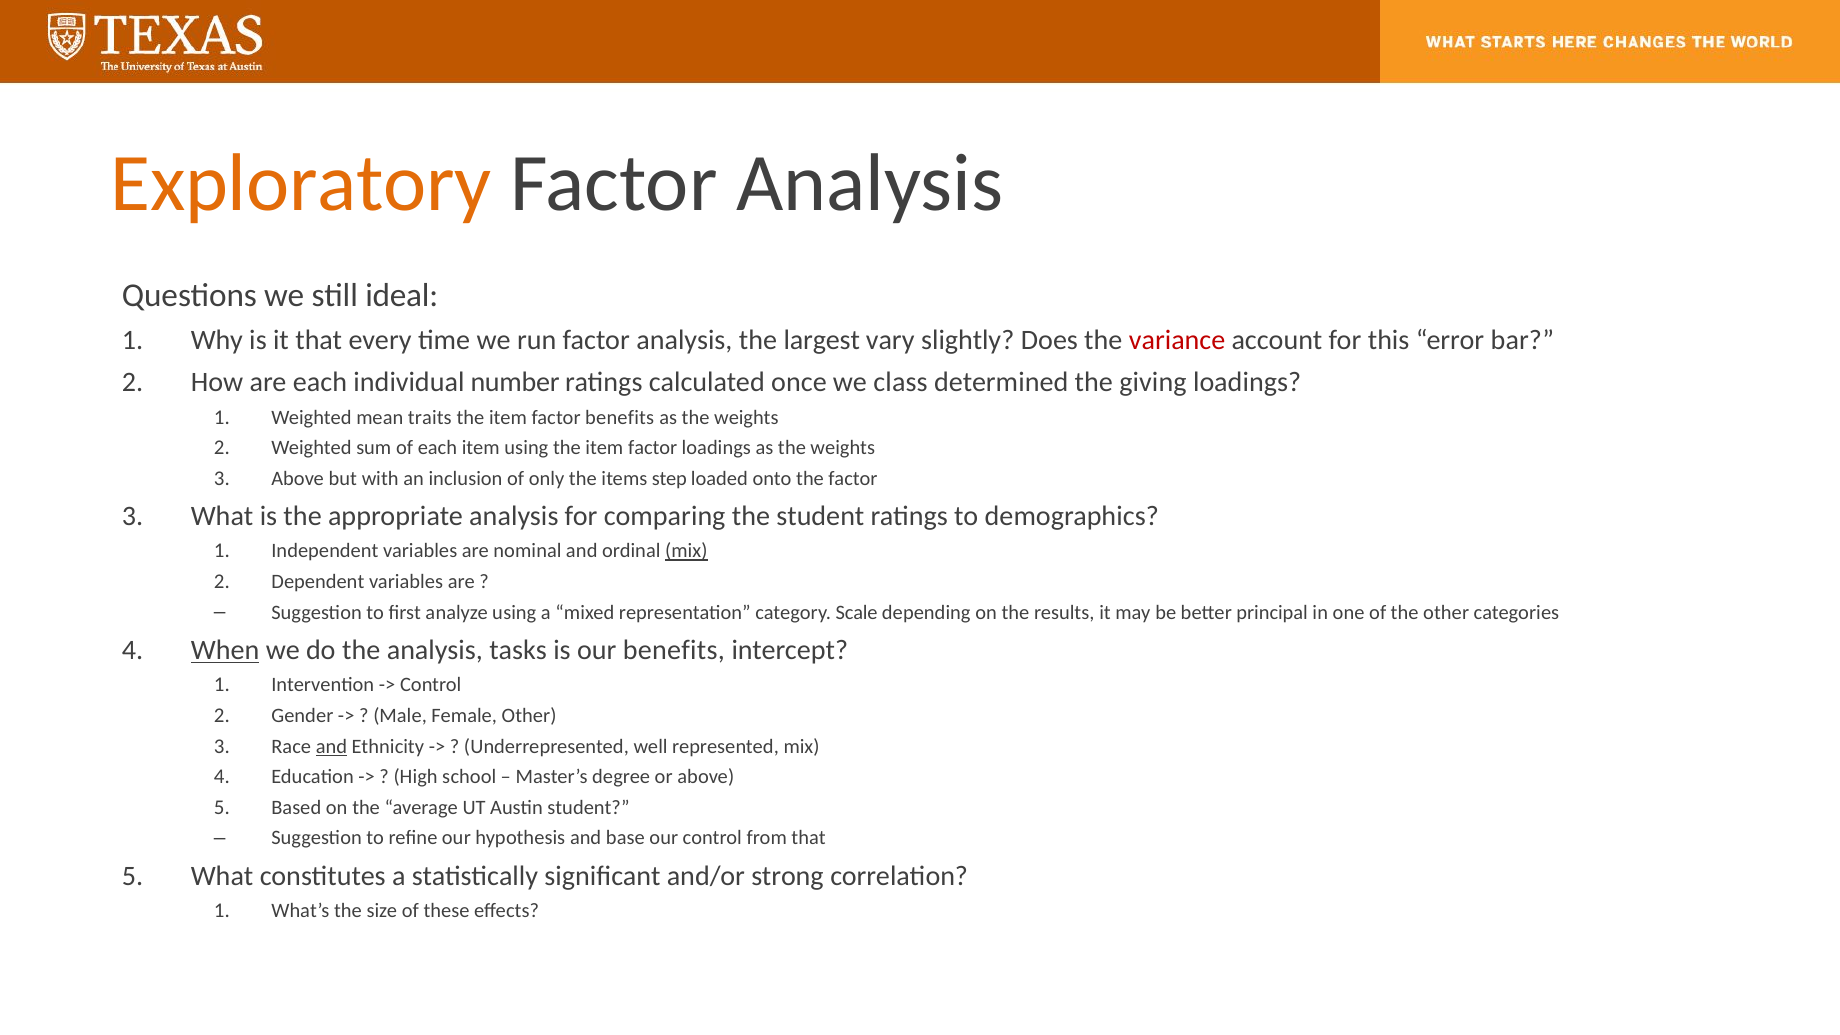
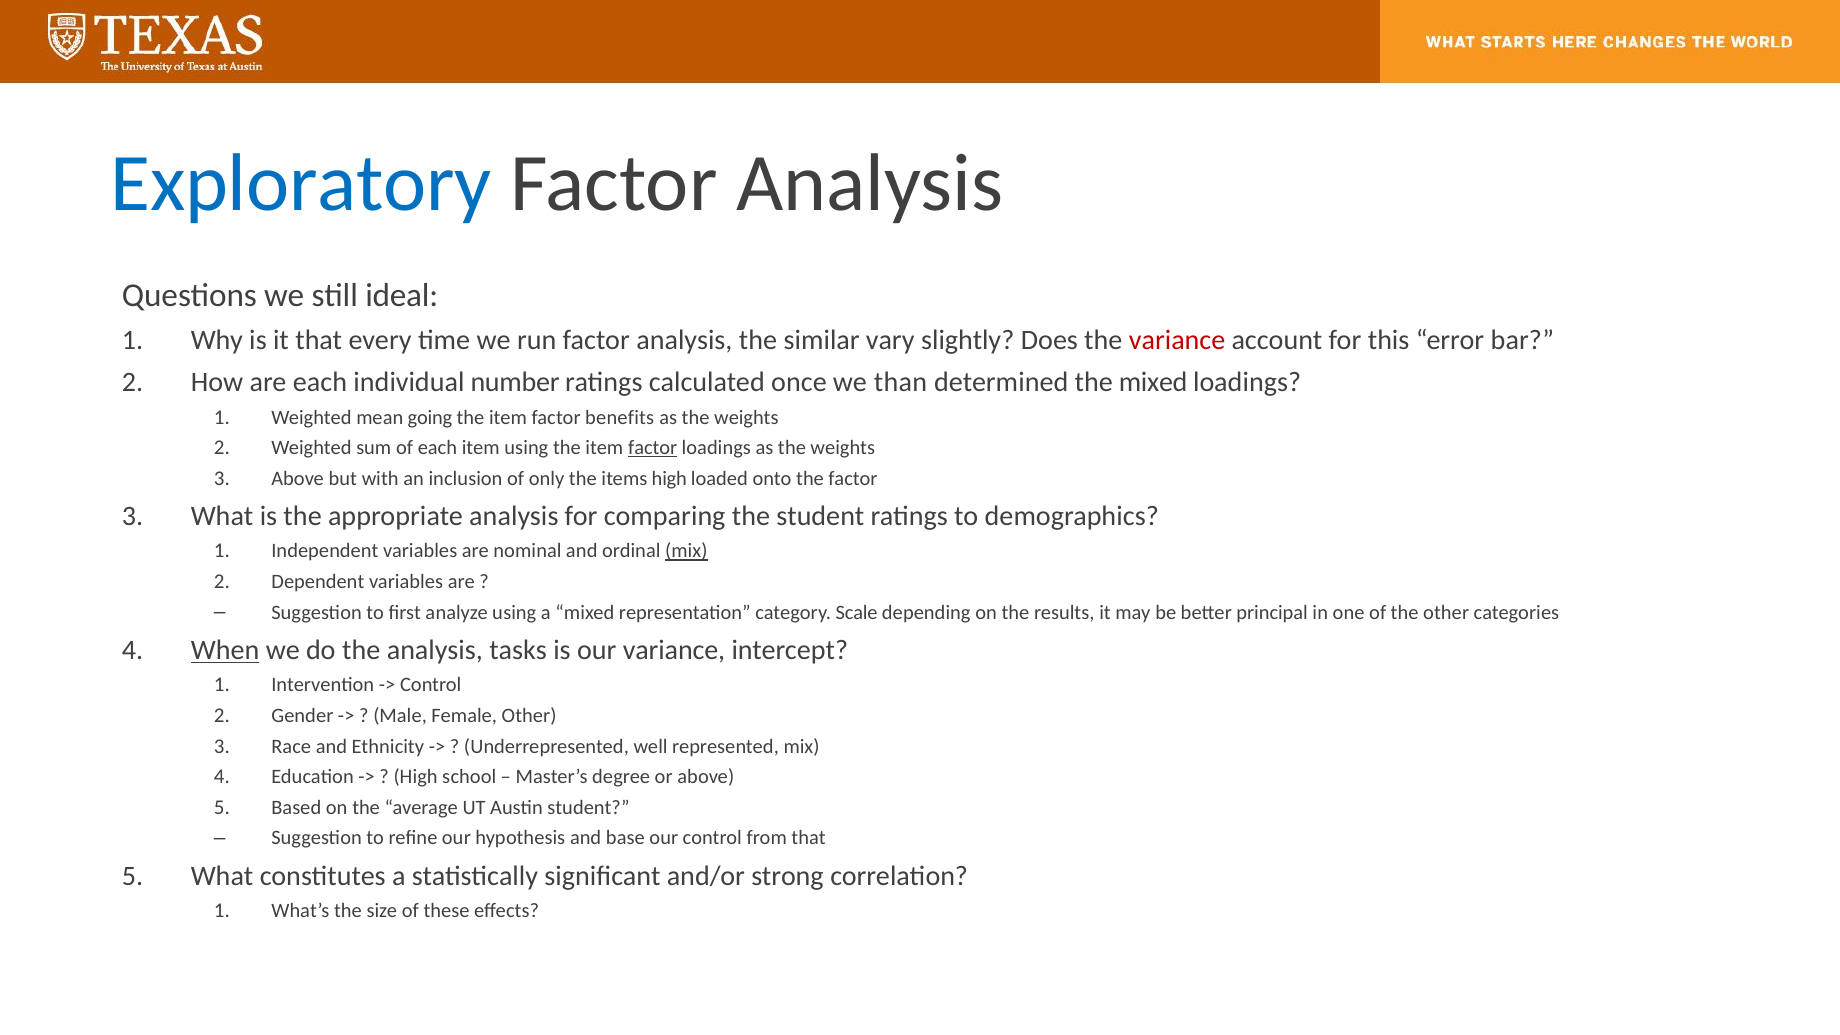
Exploratory colour: orange -> blue
largest: largest -> similar
class: class -> than
the giving: giving -> mixed
traits: traits -> going
factor at (653, 448) underline: none -> present
items step: step -> high
our benefits: benefits -> variance
and at (331, 746) underline: present -> none
